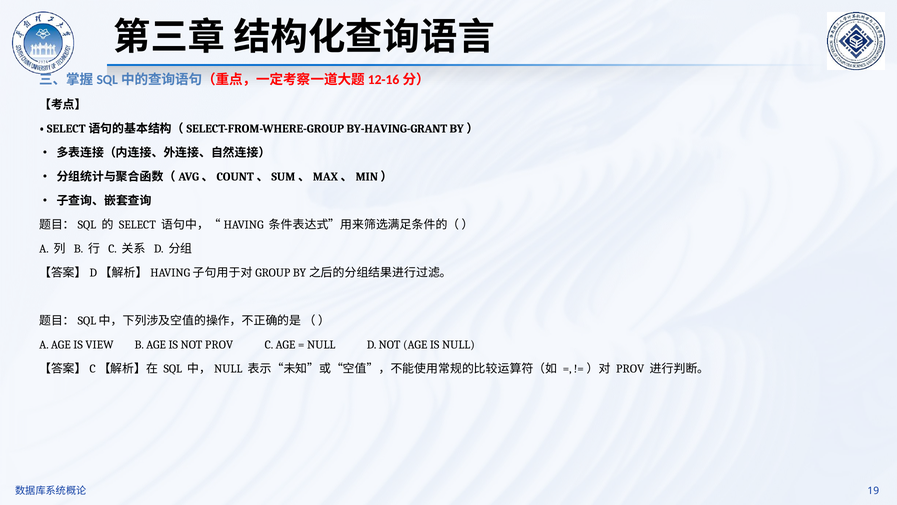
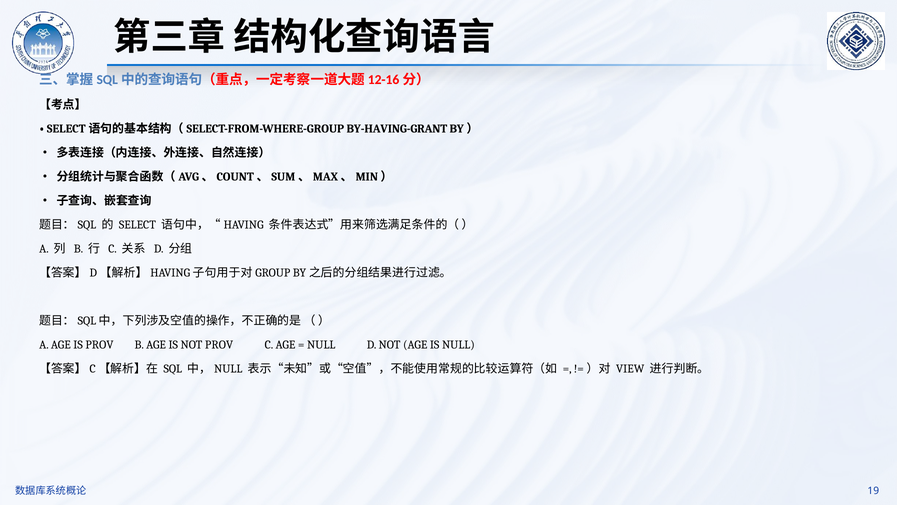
IS VIEW: VIEW -> PROV
PROV at (630, 369): PROV -> VIEW
